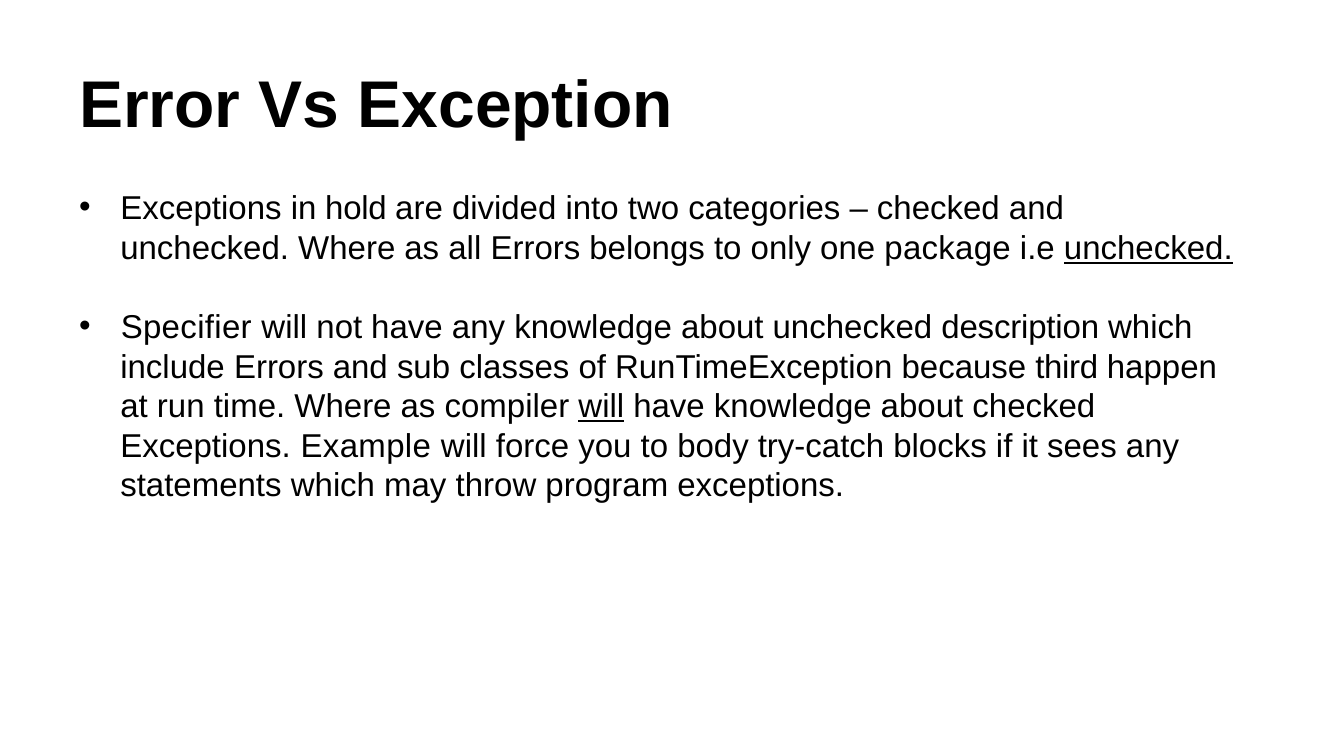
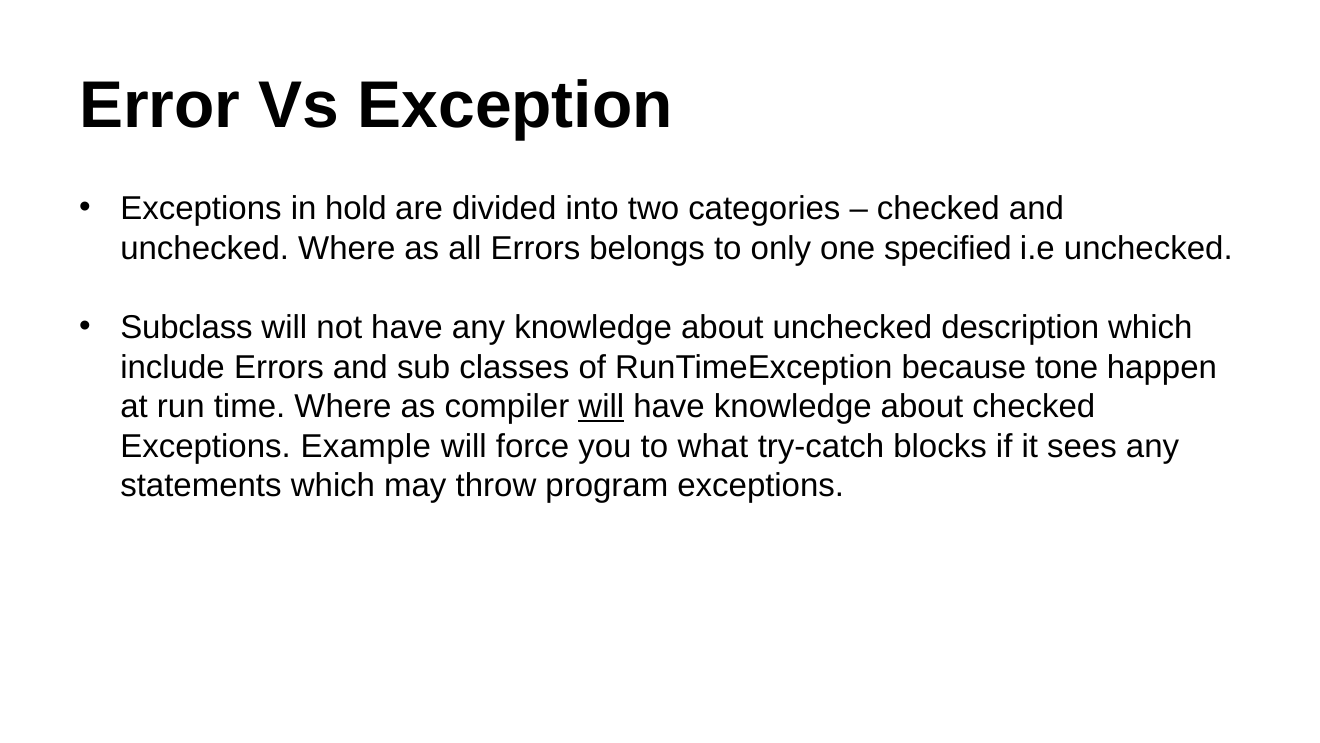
package: package -> specified
unchecked at (1148, 248) underline: present -> none
Specifier: Specifier -> Subclass
third: third -> tone
body: body -> what
